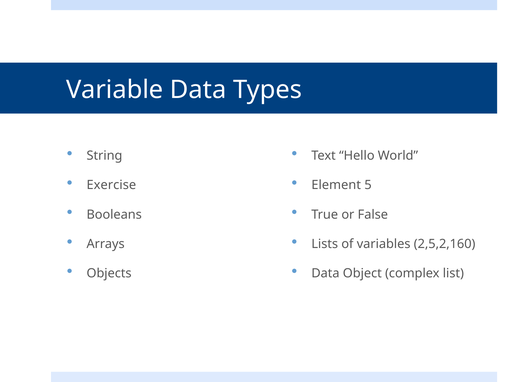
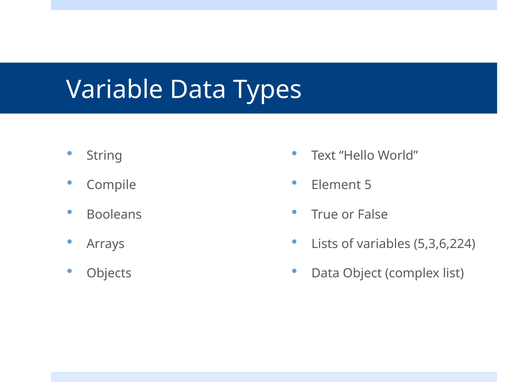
Exercise: Exercise -> Compile
2,5,2,160: 2,5,2,160 -> 5,3,6,224
